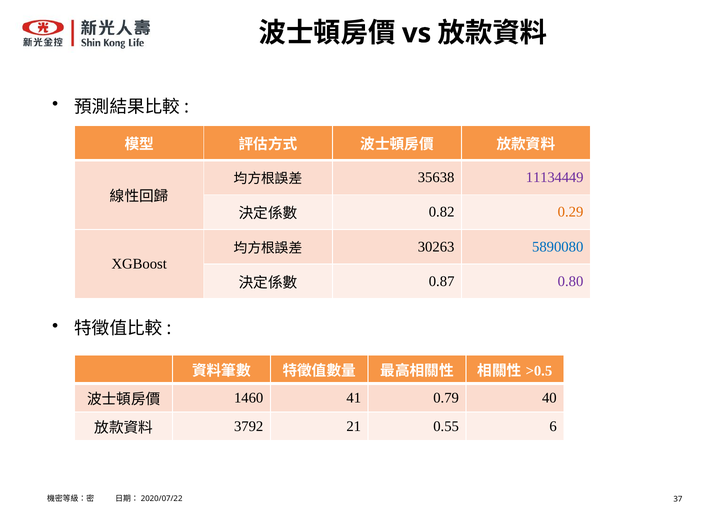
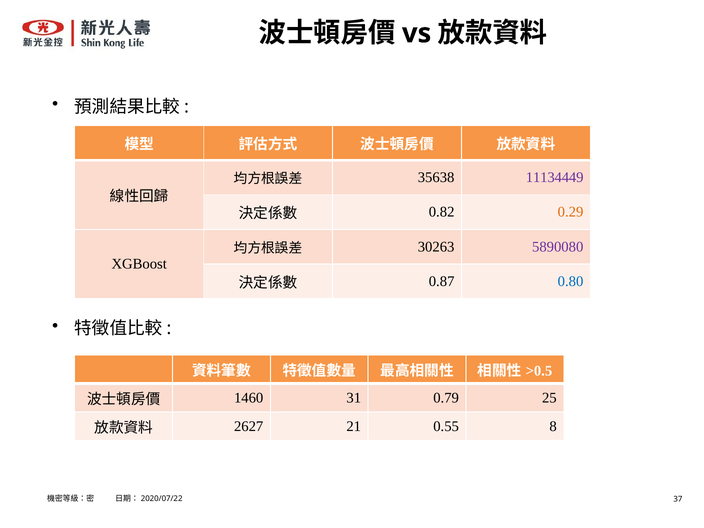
5890080 colour: blue -> purple
0.80 colour: purple -> blue
41: 41 -> 31
40: 40 -> 25
3792: 3792 -> 2627
6: 6 -> 8
